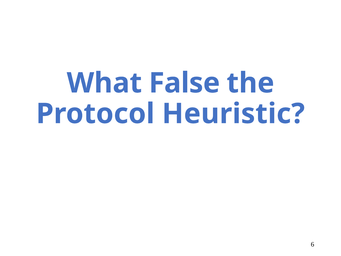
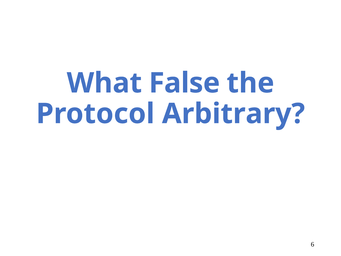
Heuristic: Heuristic -> Arbitrary
